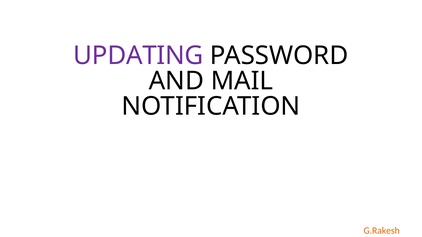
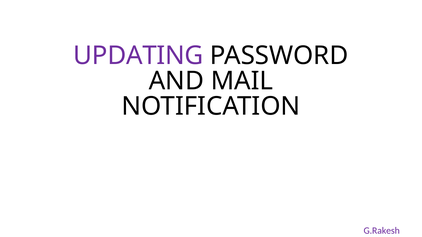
G.Rakesh colour: orange -> purple
